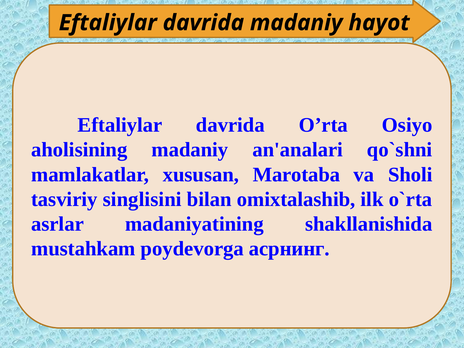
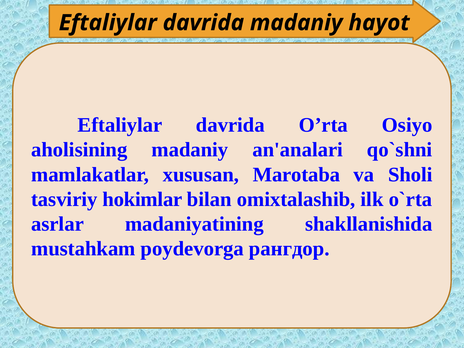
singlisini: singlisini -> hokimlar
асрнинг: асрнинг -> рангдор
